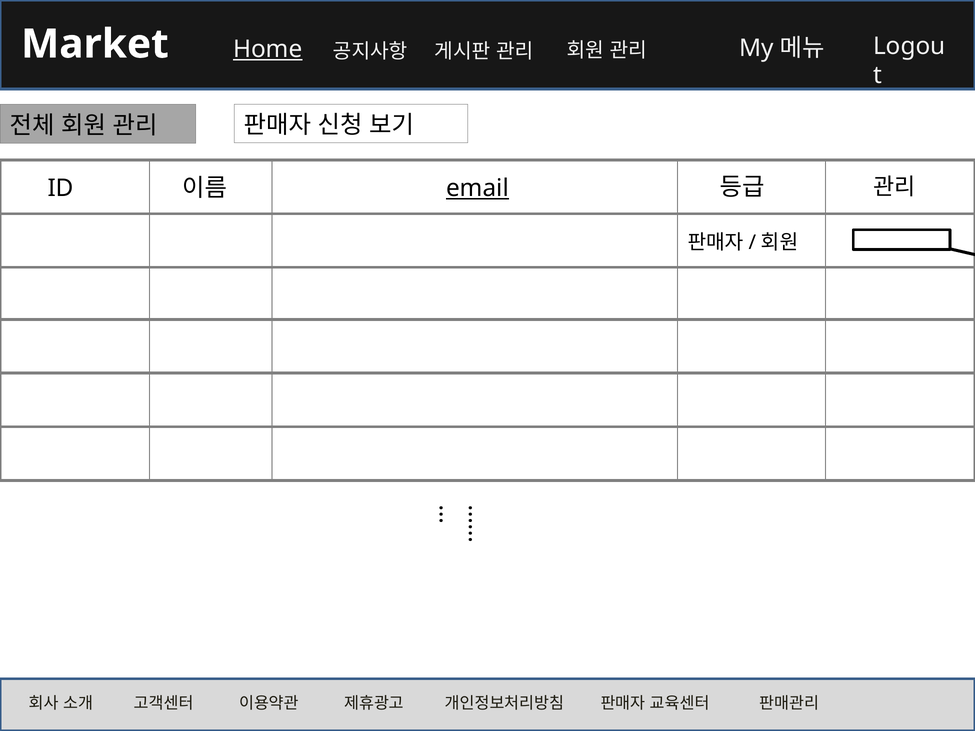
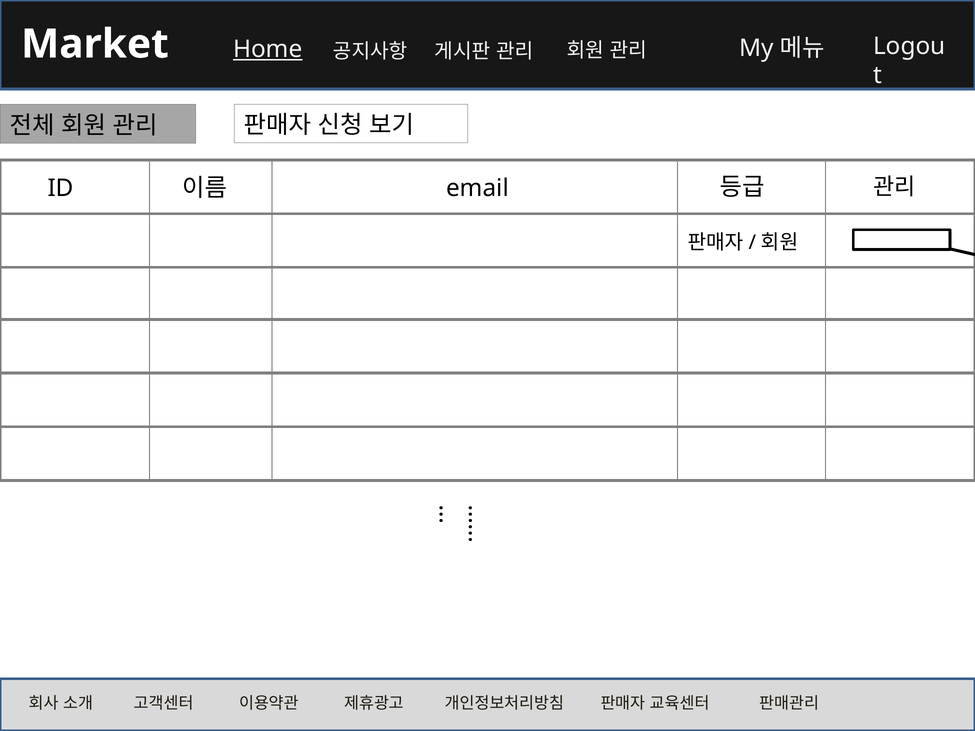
email underline: present -> none
